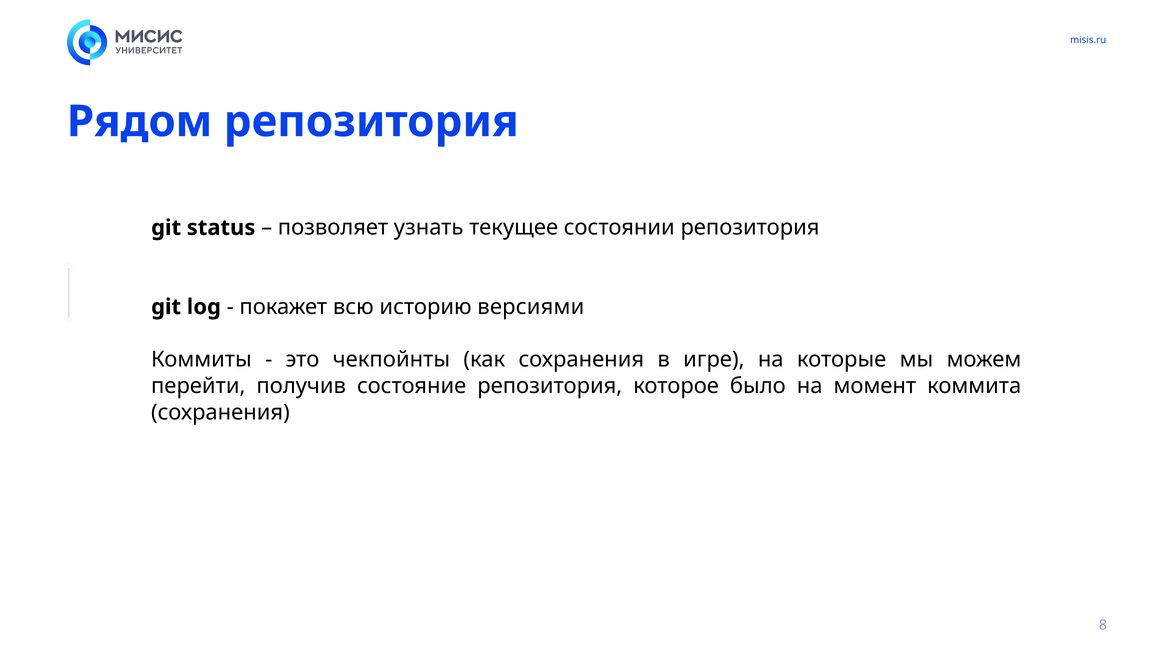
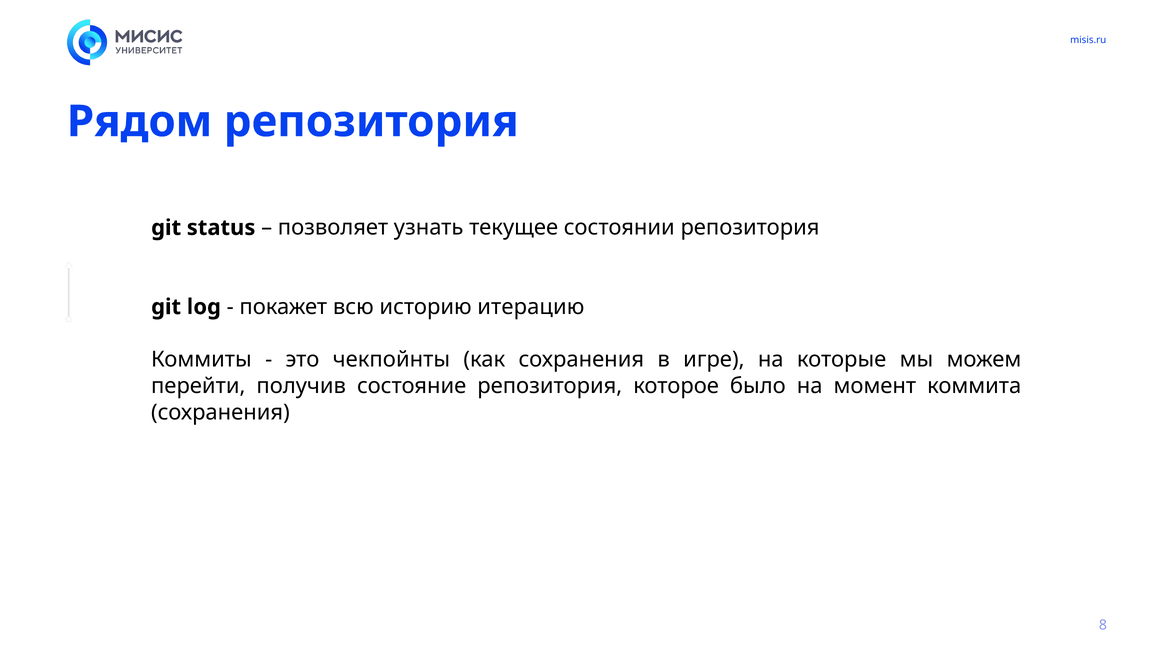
версиями: версиями -> итерацию
